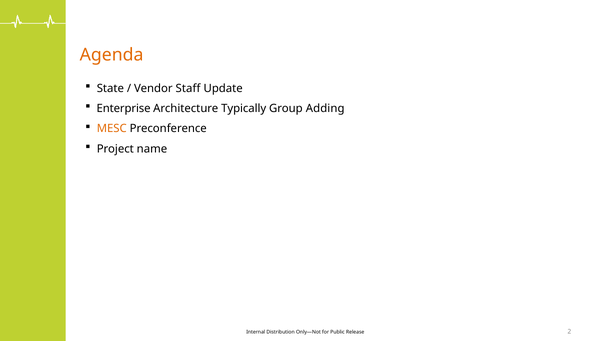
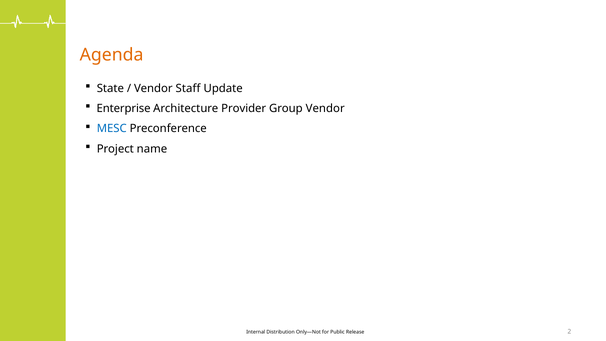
Typically: Typically -> Provider
Group Adding: Adding -> Vendor
MESC colour: orange -> blue
